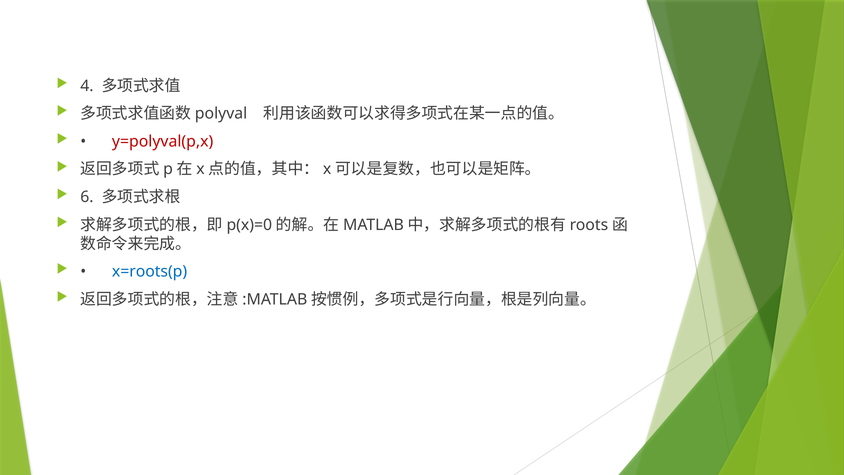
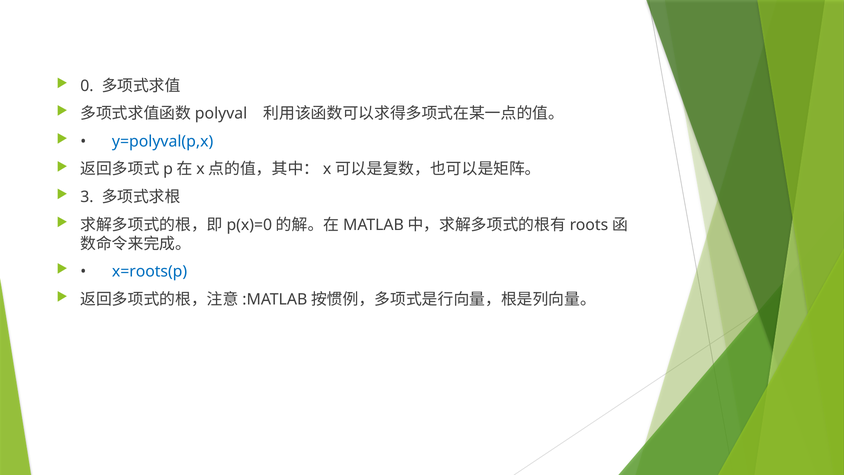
4: 4 -> 0
y=polyval(p,x colour: red -> blue
6: 6 -> 3
